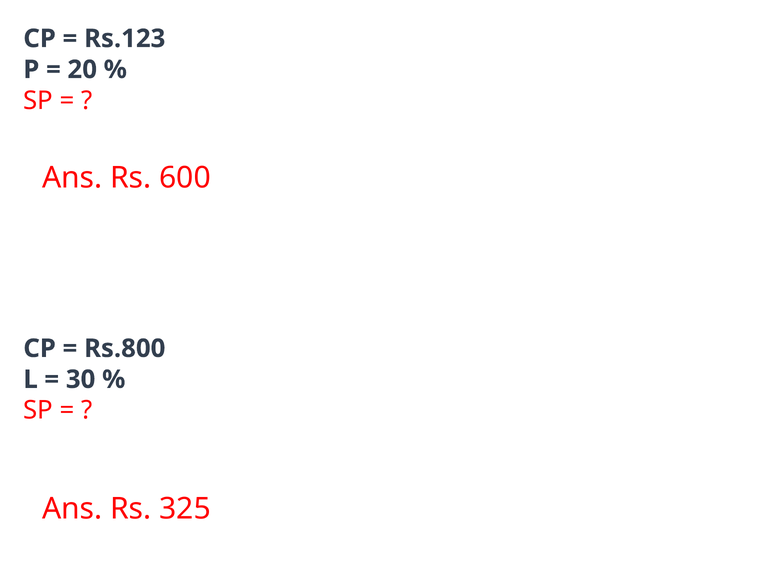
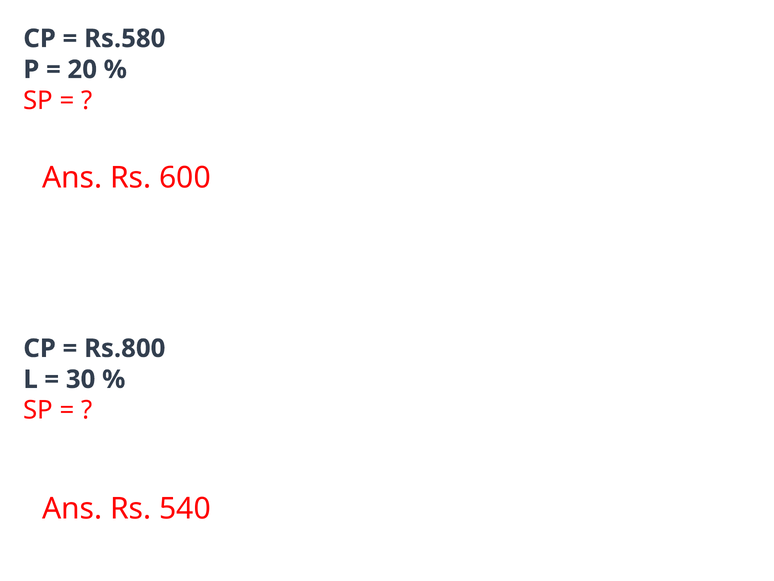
Rs.123: Rs.123 -> Rs.580
325: 325 -> 540
